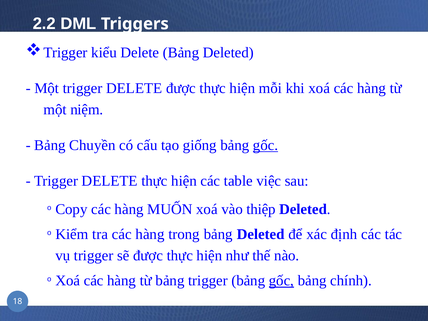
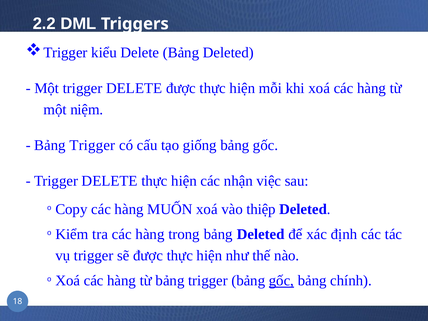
Chuyền at (92, 145): Chuyền -> Trigger
gốc at (266, 145) underline: present -> none
table: table -> nhận
